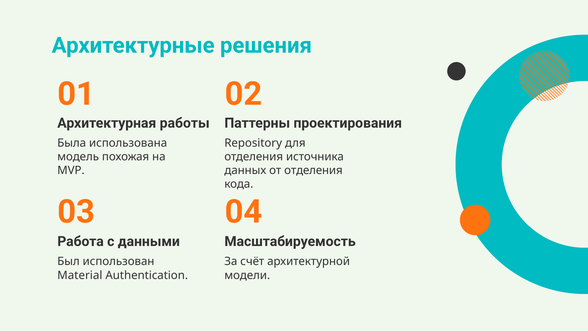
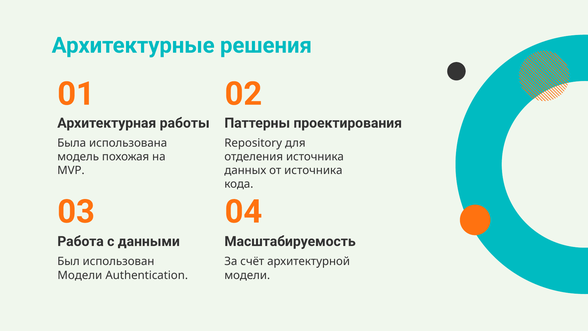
от отделения: отделения -> источника
Material at (80, 275): Material -> Модели
